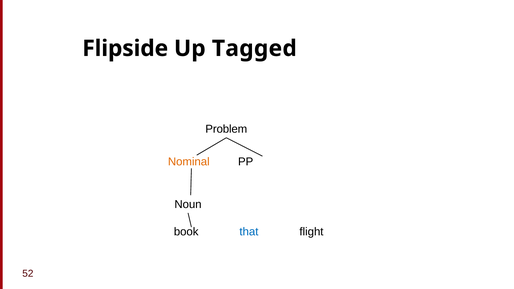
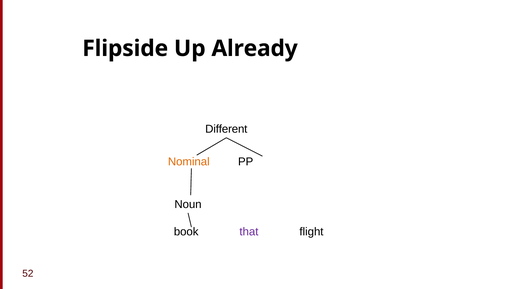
Tagged: Tagged -> Already
Problem: Problem -> Different
that colour: blue -> purple
